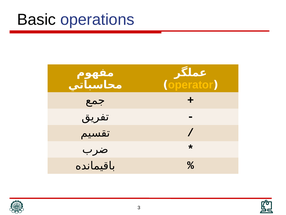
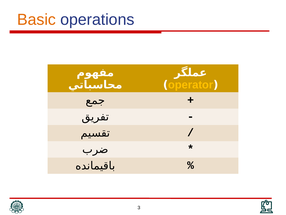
Basic colour: black -> orange
